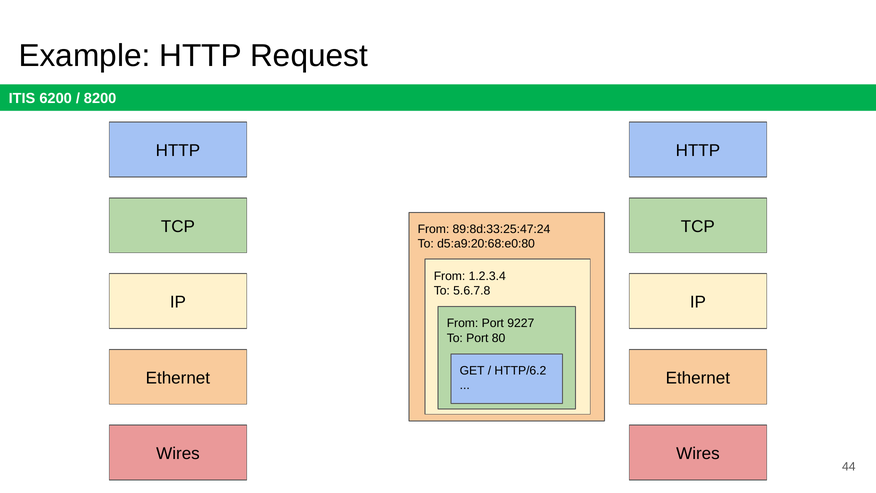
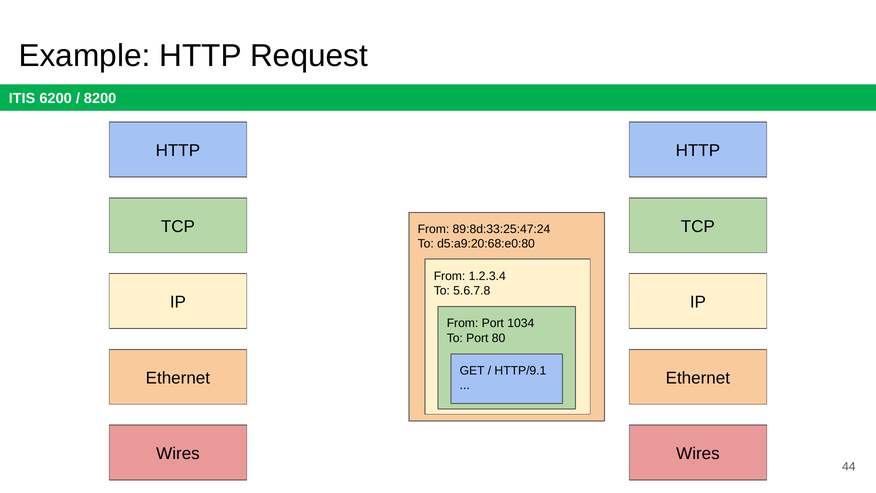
9227: 9227 -> 1034
HTTP/6.2: HTTP/6.2 -> HTTP/9.1
